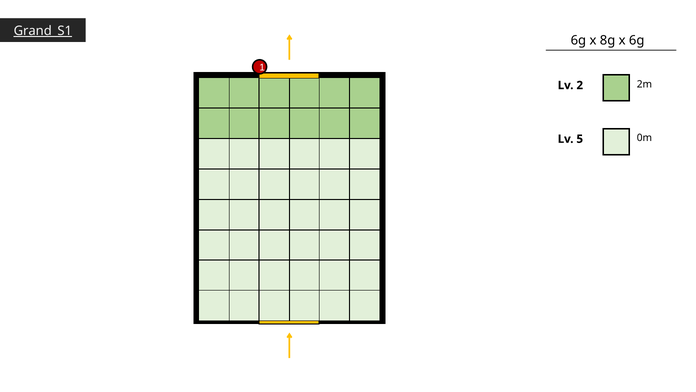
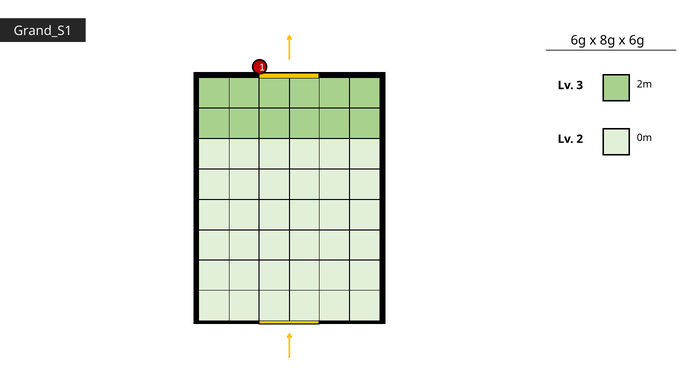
Grand_S1 underline: present -> none
2: 2 -> 3
5: 5 -> 2
